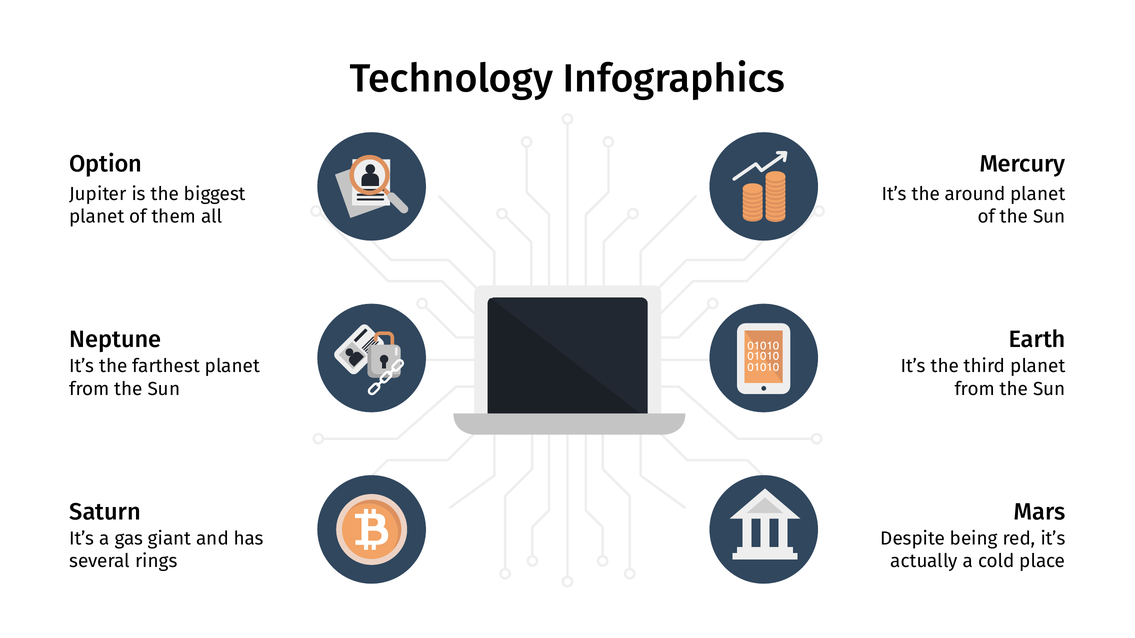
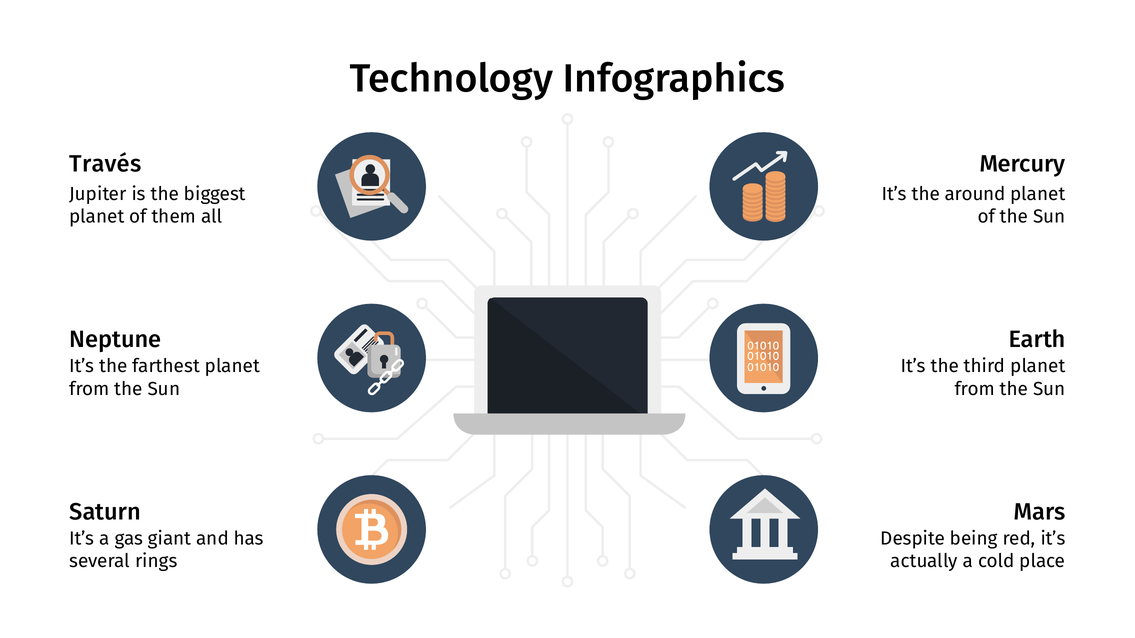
Option: Option -> Través
